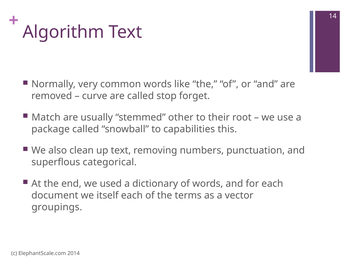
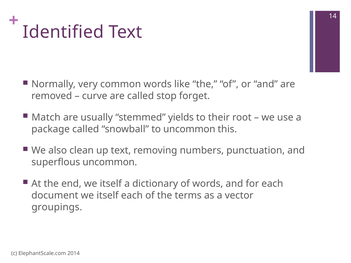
Algorithm: Algorithm -> Identified
other: other -> yields
to capabilities: capabilities -> uncommon
superflous categorical: categorical -> uncommon
end we used: used -> itself
